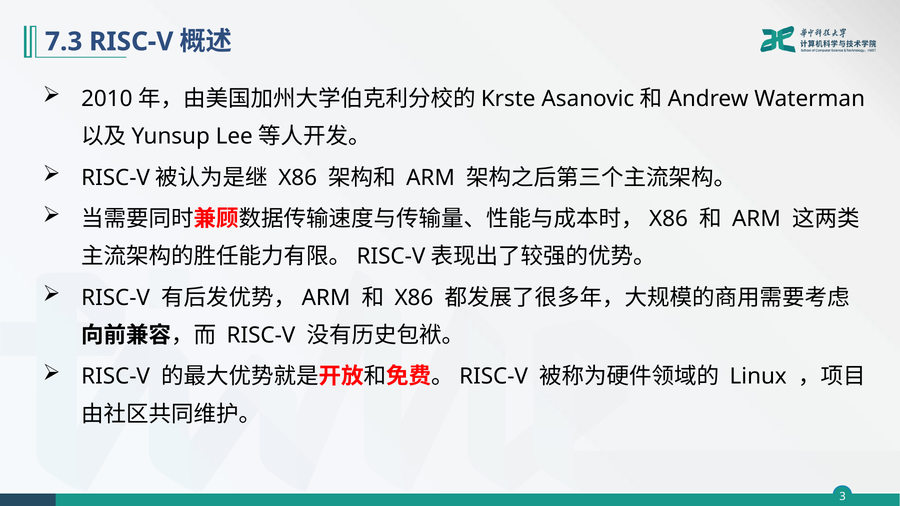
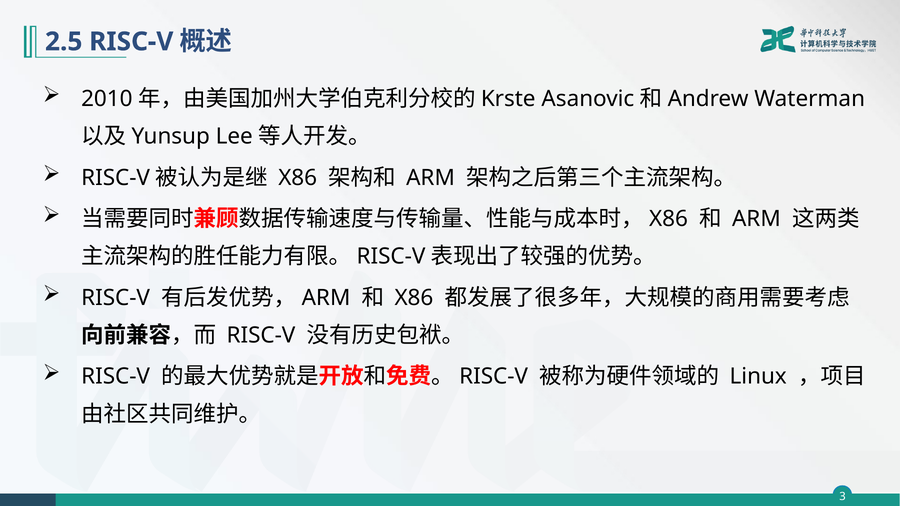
7.3: 7.3 -> 2.5
